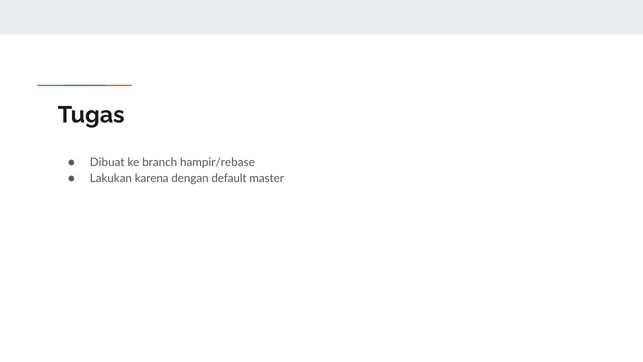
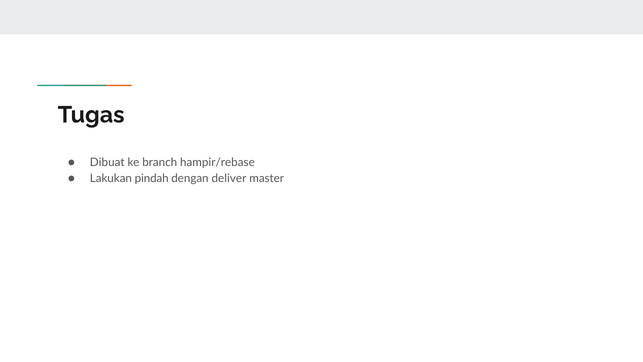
karena: karena -> pindah
default: default -> deliver
